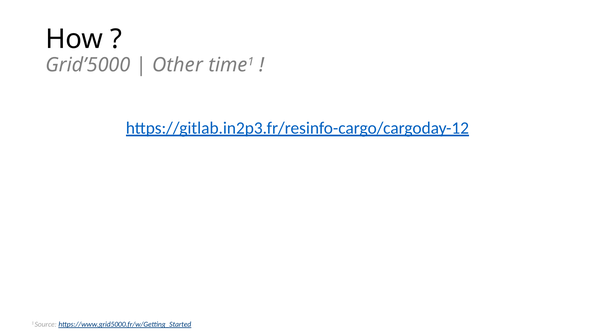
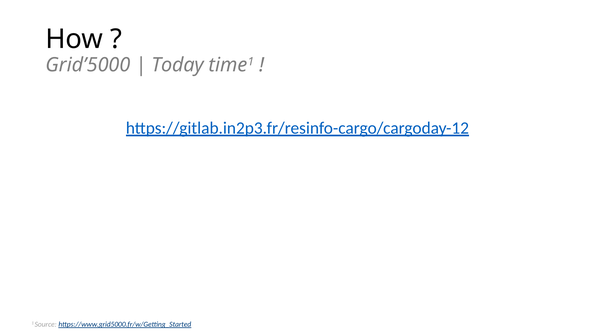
Other: Other -> Today
